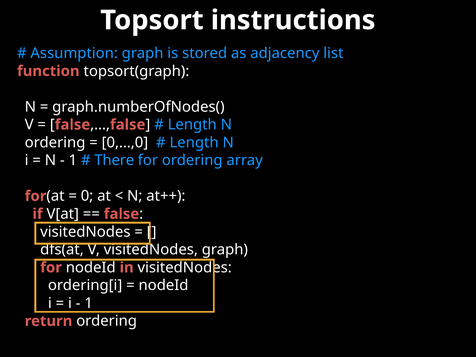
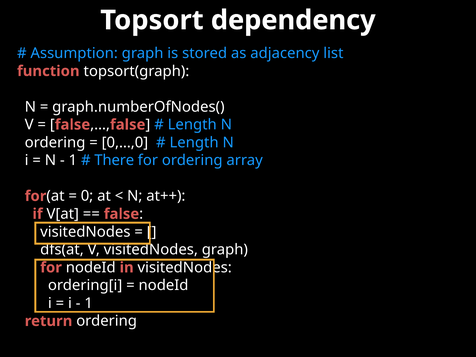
instructions: instructions -> dependency
